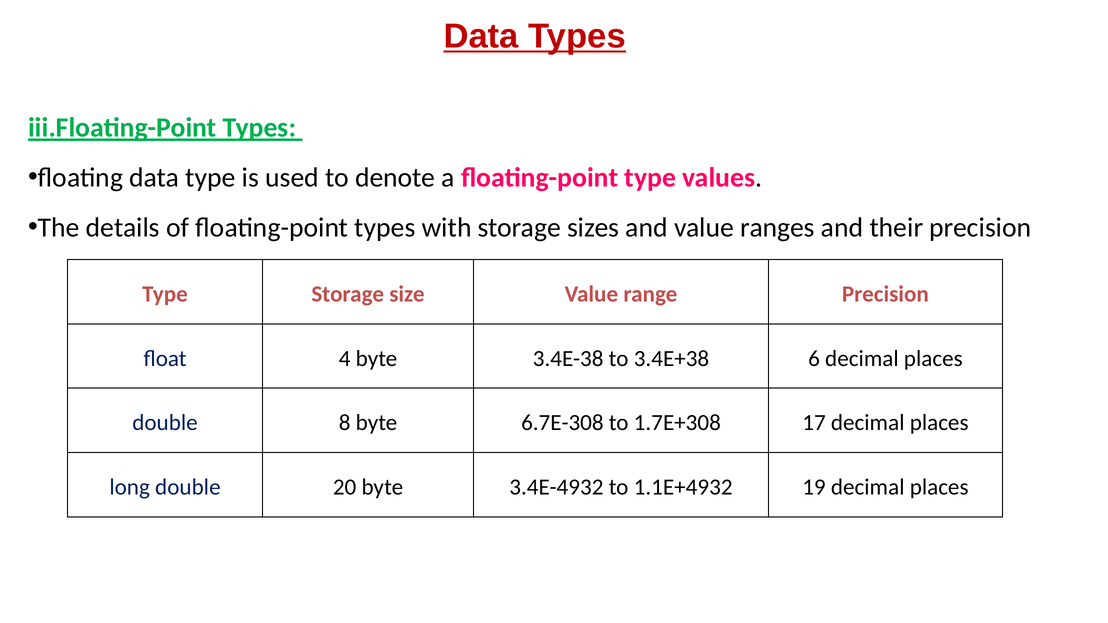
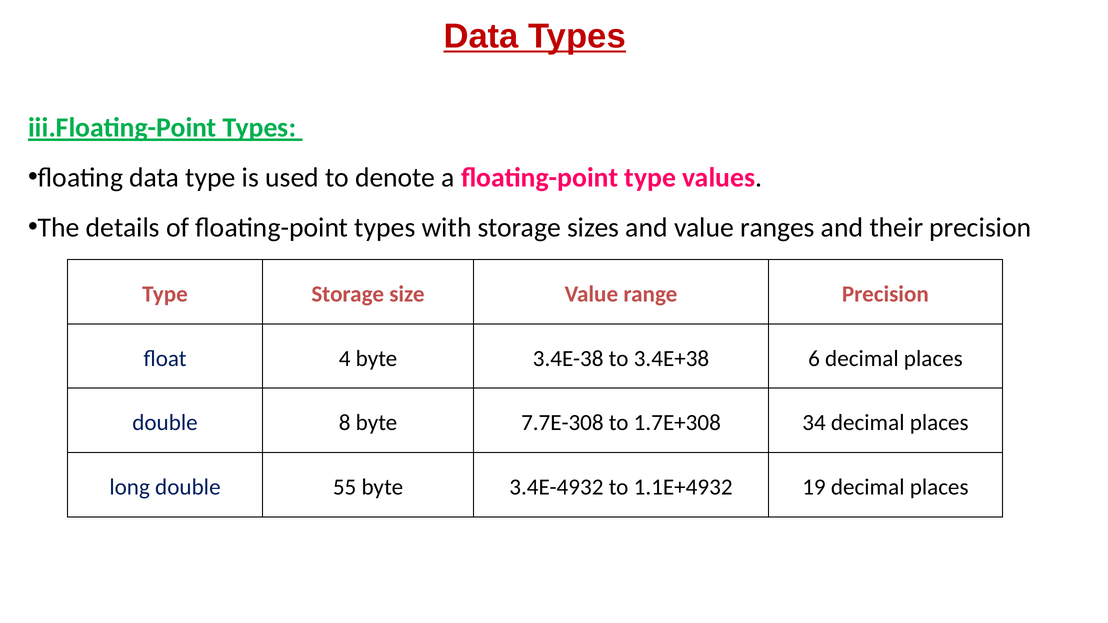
6.7E-308: 6.7E-308 -> 7.7E-308
17: 17 -> 34
20: 20 -> 55
